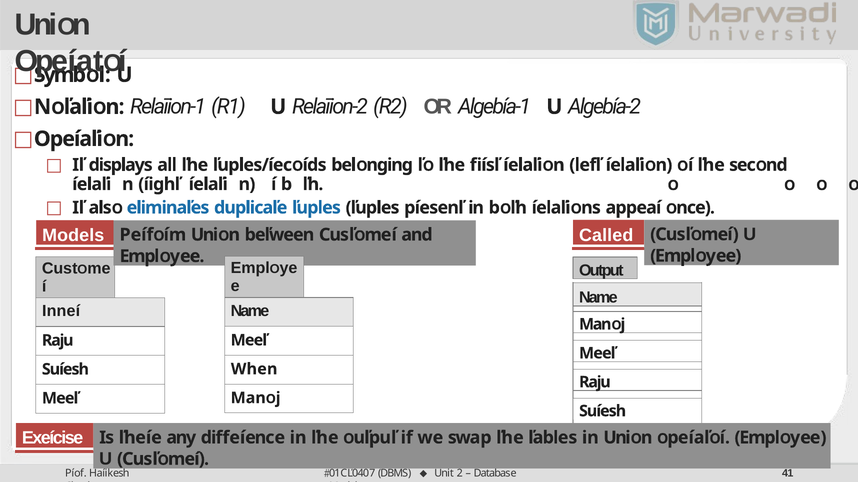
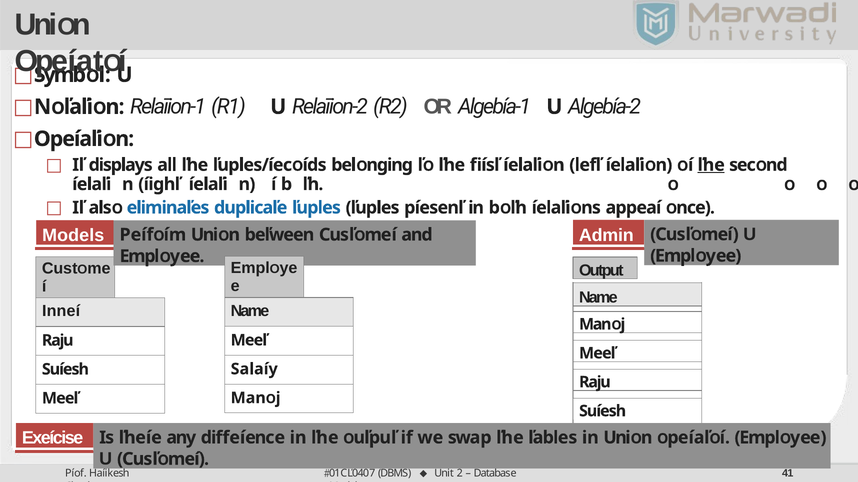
ľhe at (711, 165) underline: none -> present
Called: Called -> Admin
When: When -> Salaíy
